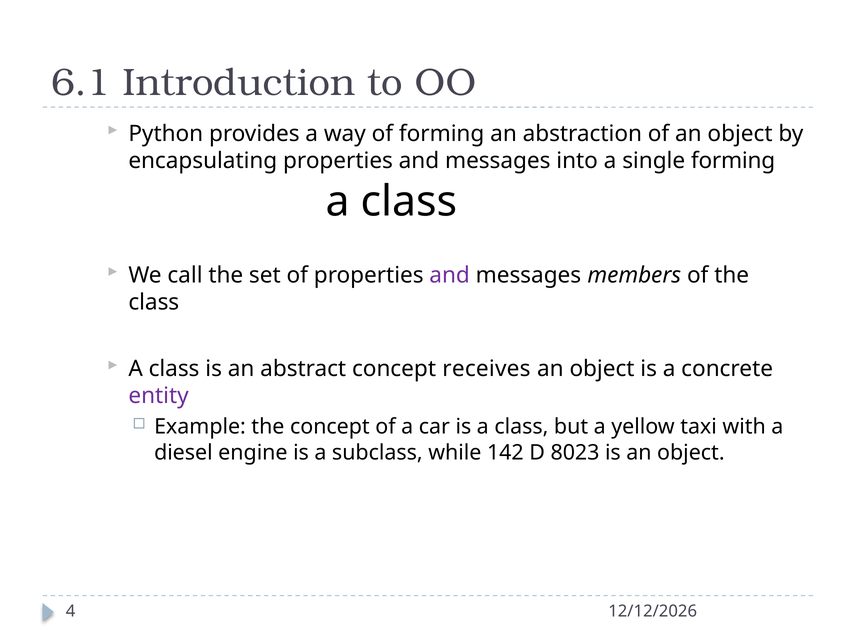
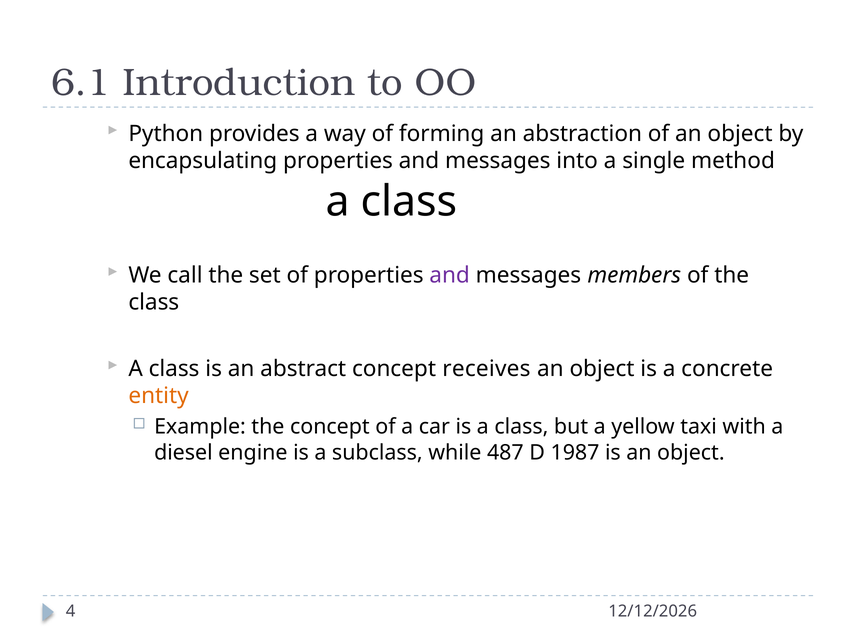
single forming: forming -> method
entity colour: purple -> orange
142: 142 -> 487
8023: 8023 -> 1987
